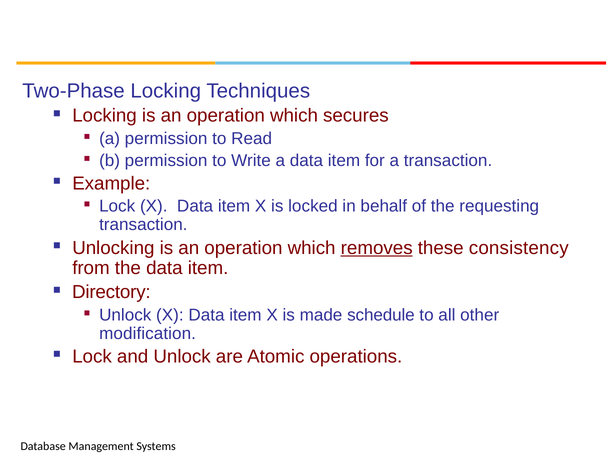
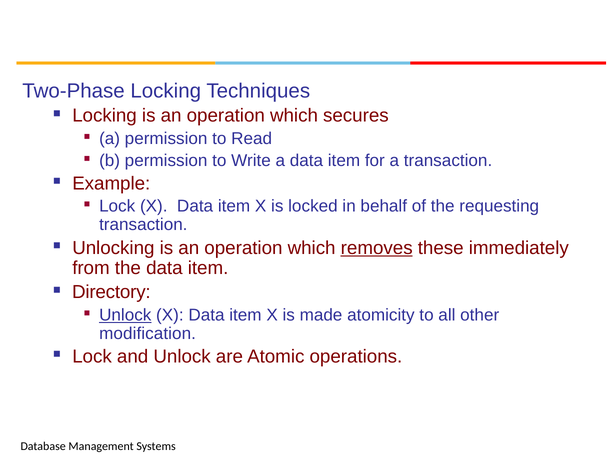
consistency: consistency -> immediately
Unlock at (125, 315) underline: none -> present
schedule: schedule -> atomicity
